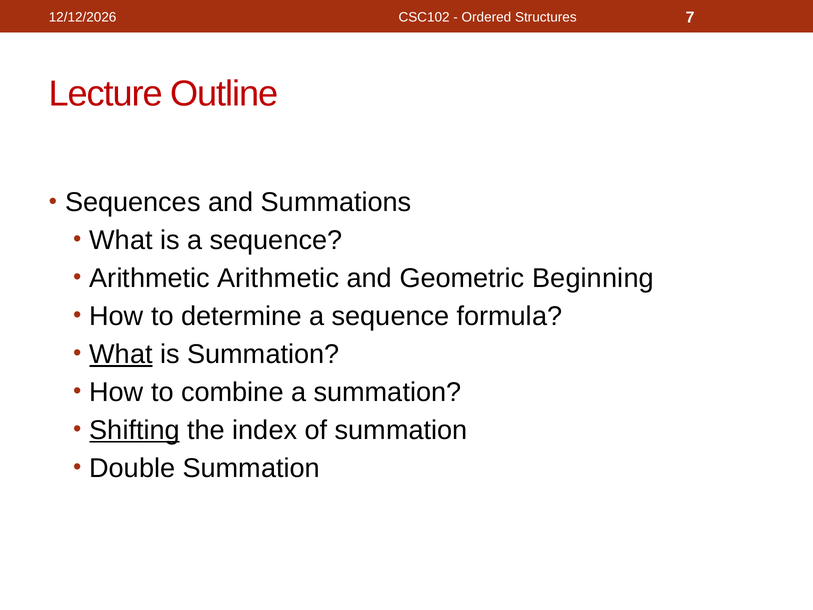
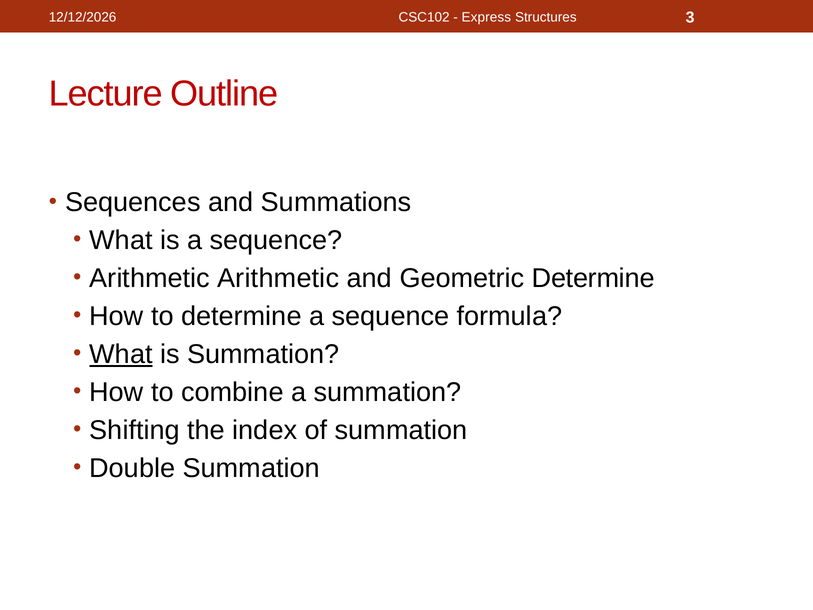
Ordered: Ordered -> Express
7: 7 -> 3
Geometric Beginning: Beginning -> Determine
Shifting underline: present -> none
